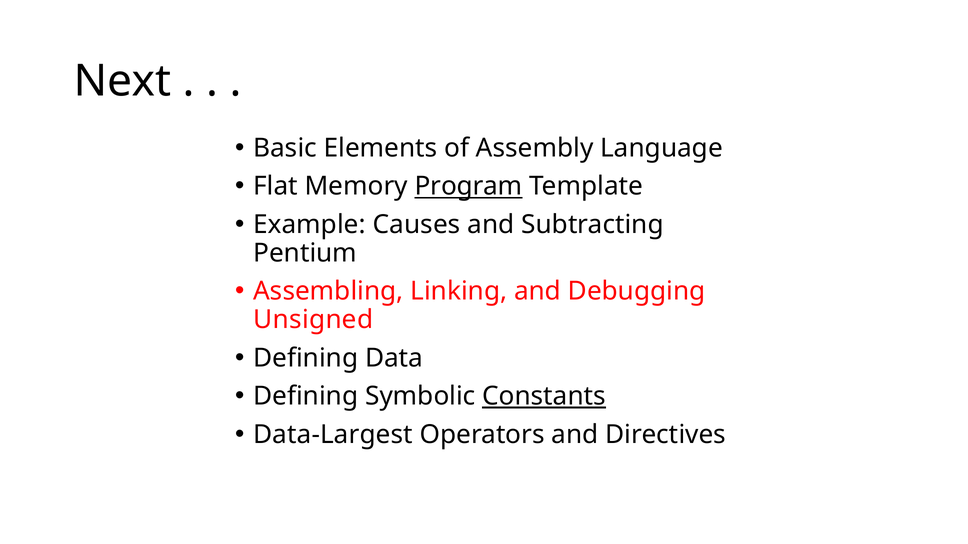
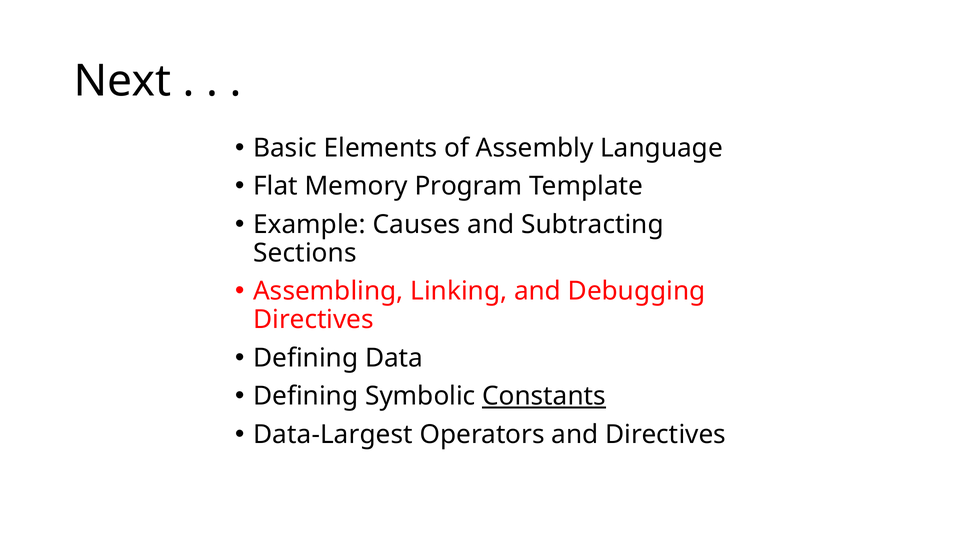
Program underline: present -> none
Pentium: Pentium -> Sections
Unsigned at (313, 320): Unsigned -> Directives
